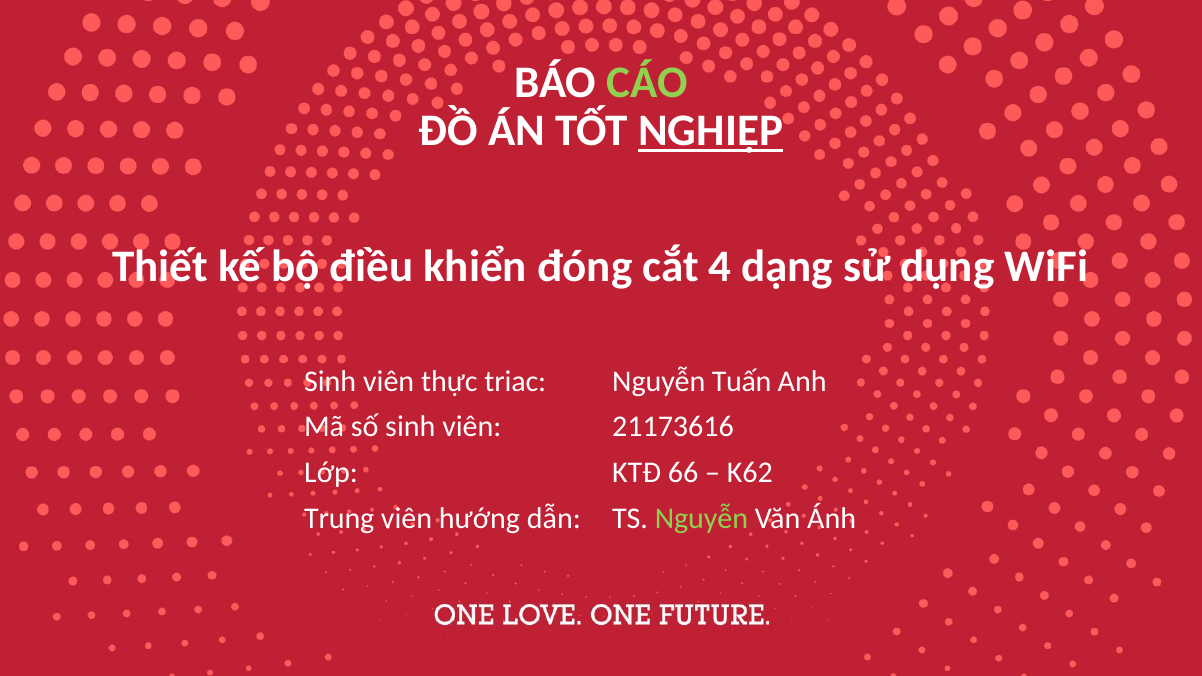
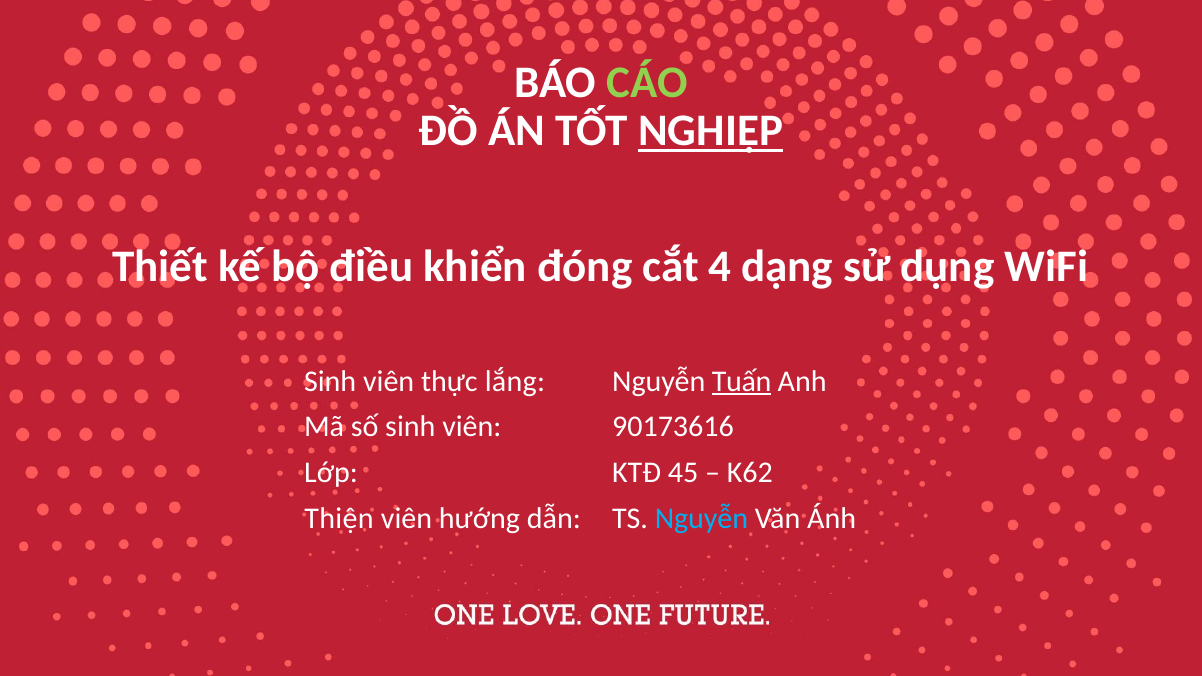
triac: triac -> lắng
Tuấn underline: none -> present
21173616: 21173616 -> 90173616
66: 66 -> 45
Trung: Trung -> Thiện
Nguyễn at (701, 518) colour: light green -> light blue
